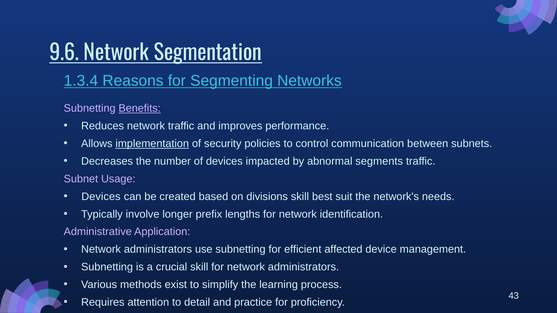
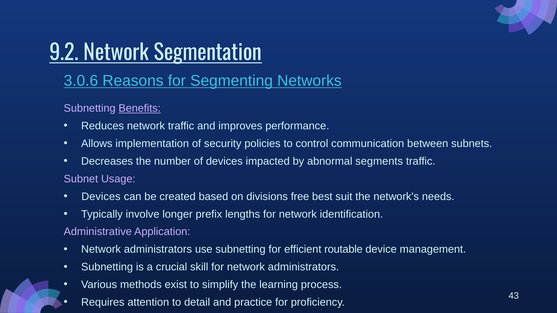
9.6: 9.6 -> 9.2
1.3.4: 1.3.4 -> 3.0.6
implementation underline: present -> none
divisions skill: skill -> free
affected: affected -> routable
